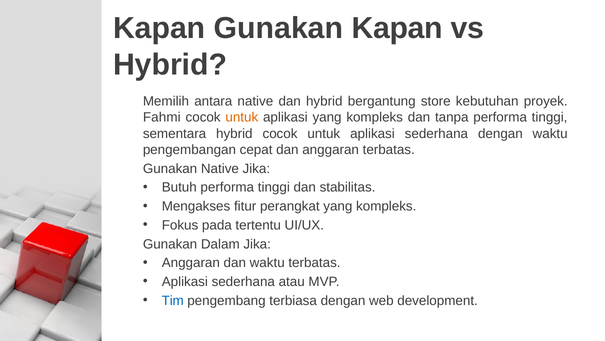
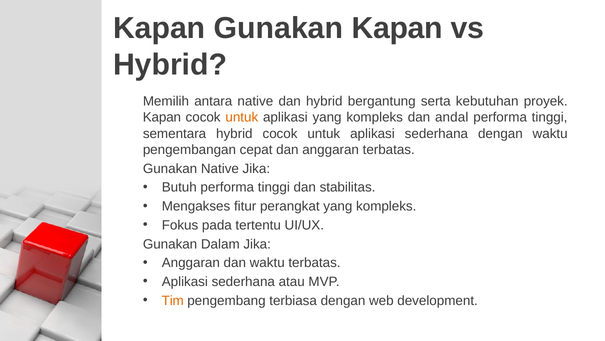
store: store -> serta
Fahmi at (162, 117): Fahmi -> Kapan
tanpa: tanpa -> andal
Tim colour: blue -> orange
